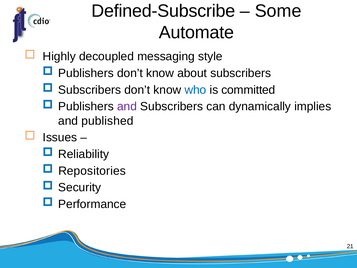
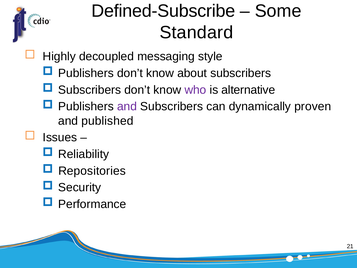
Automate: Automate -> Standard
who colour: blue -> purple
committed: committed -> alternative
implies: implies -> proven
